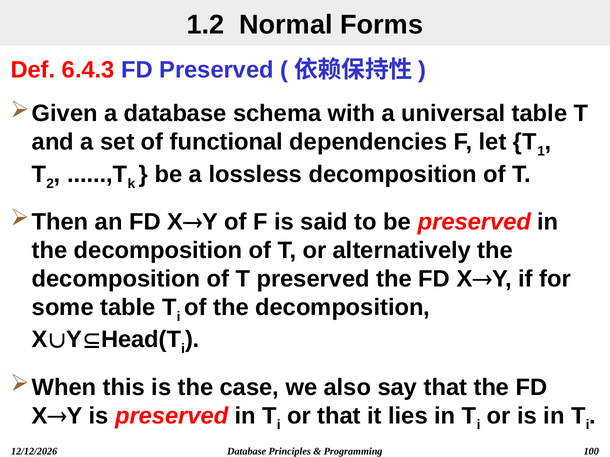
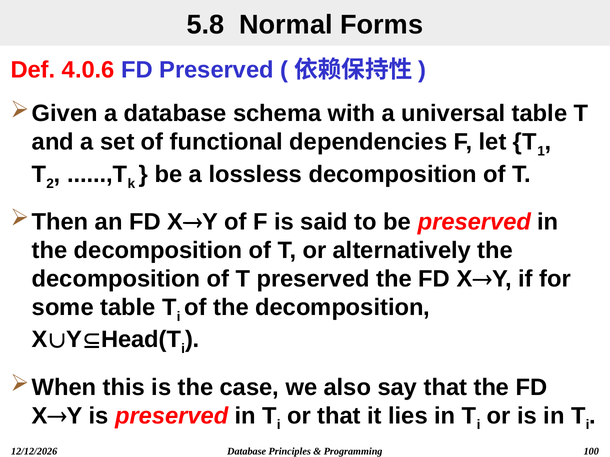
1.2: 1.2 -> 5.8
6.4.3: 6.4.3 -> 4.0.6
